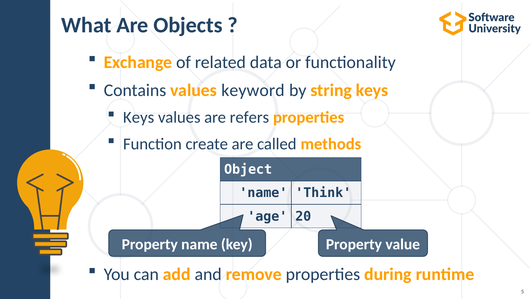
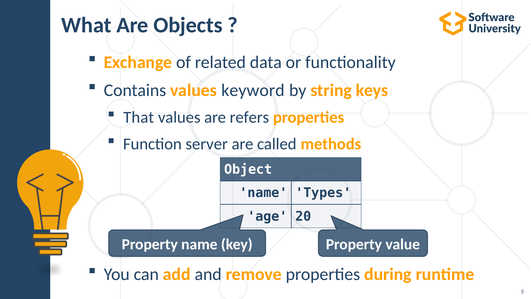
Keys at (139, 117): Keys -> That
create: create -> server
Think: Think -> Types
